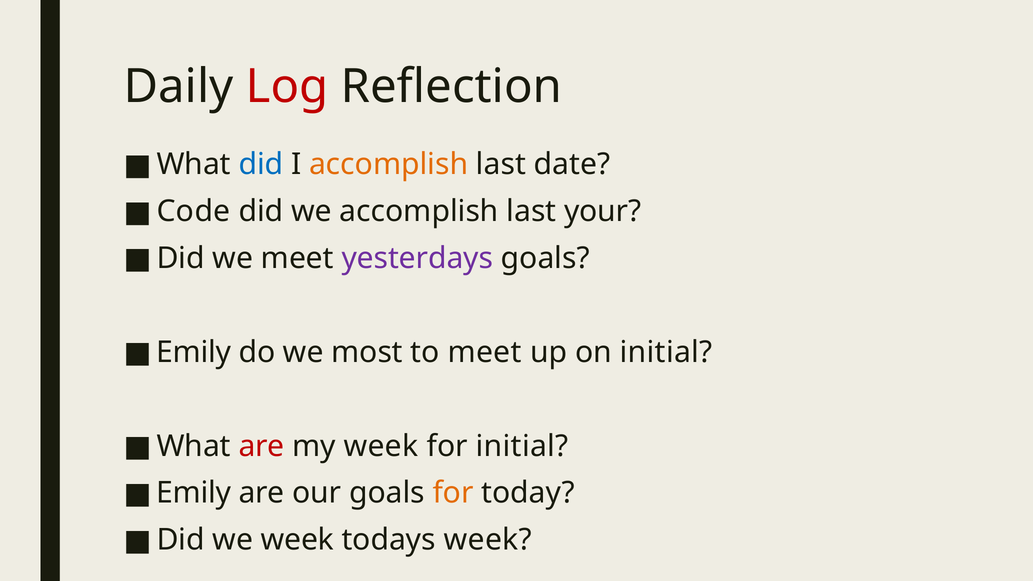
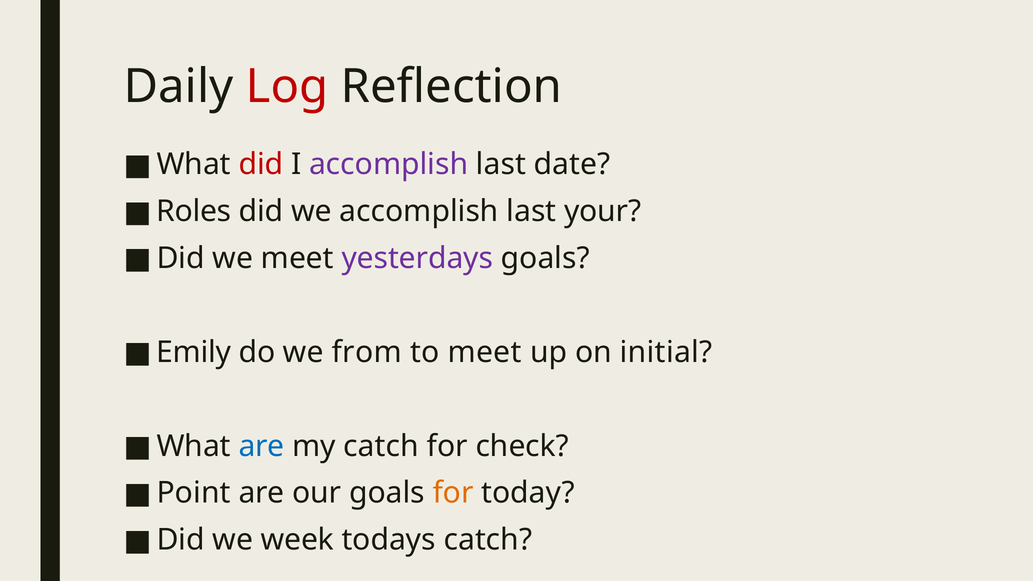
did at (261, 165) colour: blue -> red
accomplish at (389, 165) colour: orange -> purple
Code: Code -> Roles
most: most -> from
are at (262, 446) colour: red -> blue
my week: week -> catch
for initial: initial -> check
Emily at (194, 493): Emily -> Point
todays week: week -> catch
